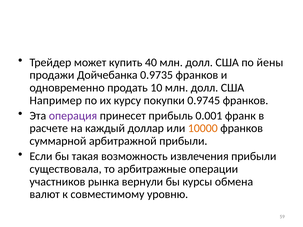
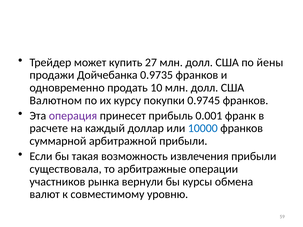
40: 40 -> 27
Например: Например -> Валютном
10000 colour: orange -> blue
